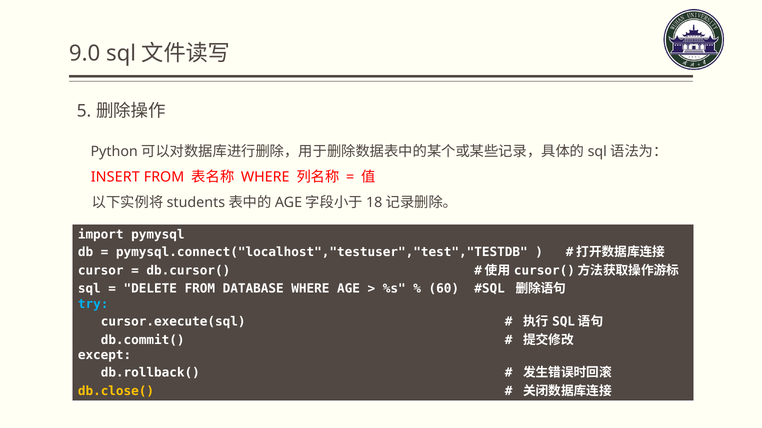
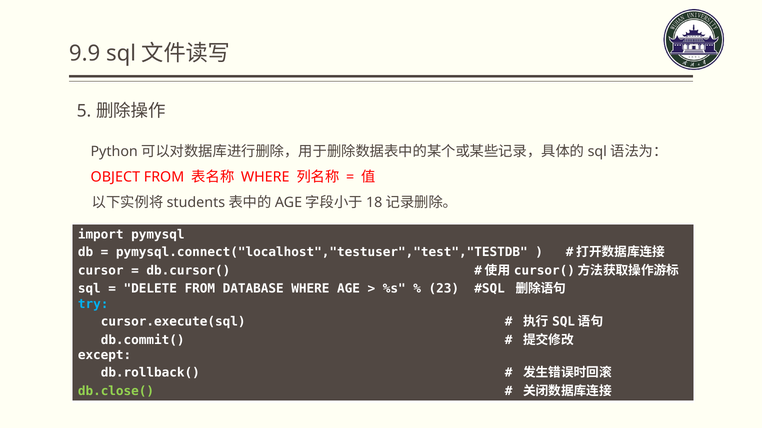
9.0: 9.0 -> 9.9
INSERT: INSERT -> OBJECT
60: 60 -> 23
db.close( colour: yellow -> light green
